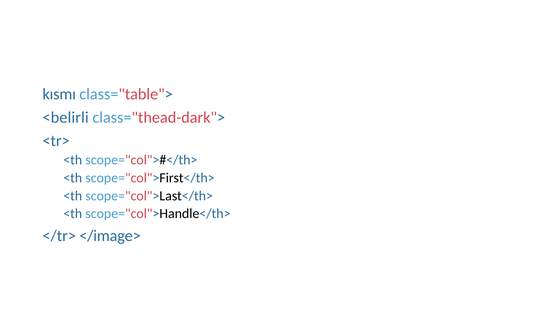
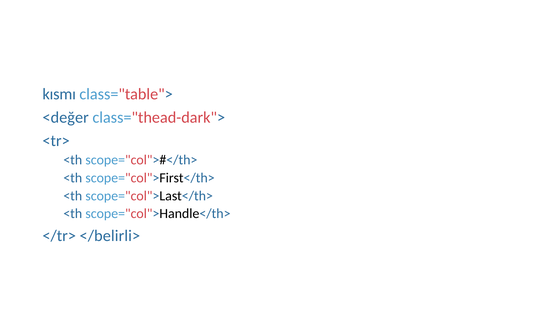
<belirli: <belirli -> <değer
</image>: </image> -> </belirli>
